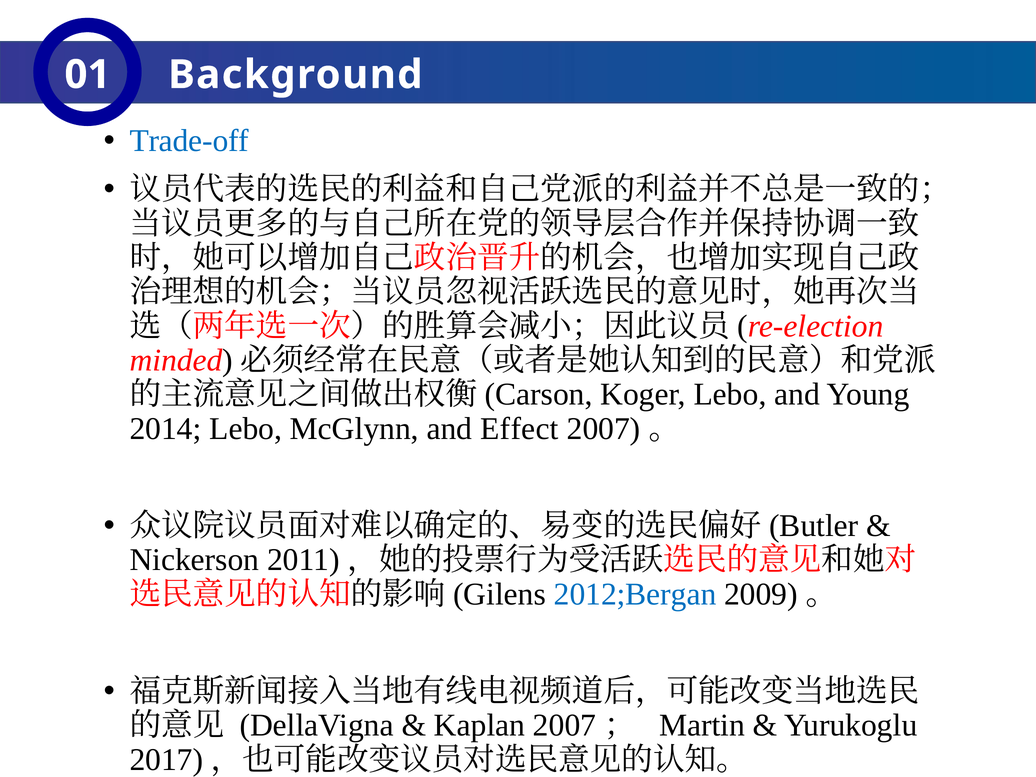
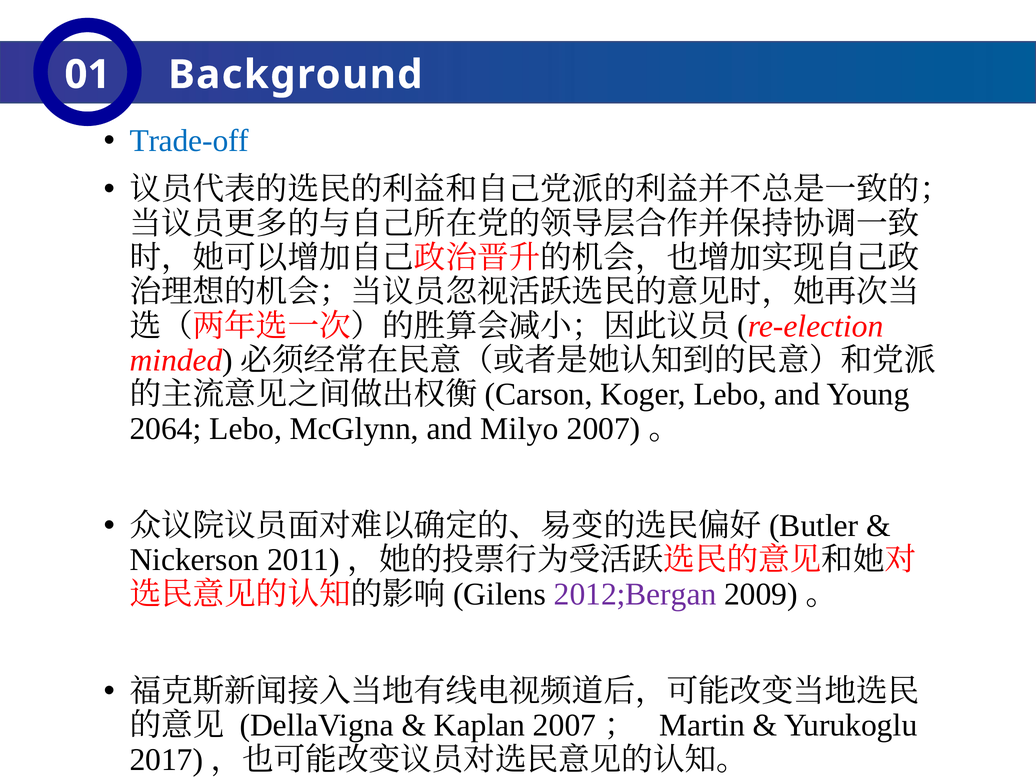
2014: 2014 -> 2064
Effect: Effect -> Milyo
2012;Bergan colour: blue -> purple
